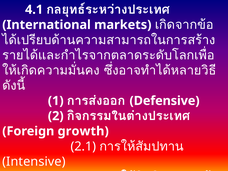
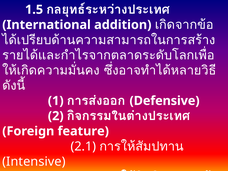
4.1: 4.1 -> 1.5
markets: markets -> addition
growth: growth -> feature
